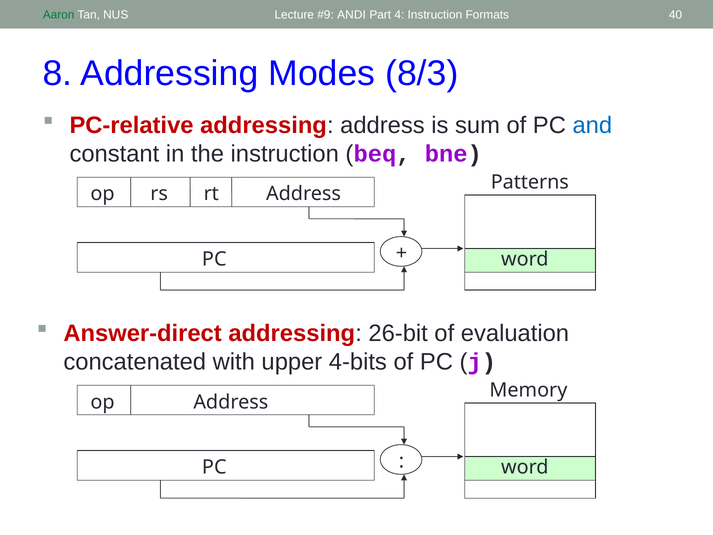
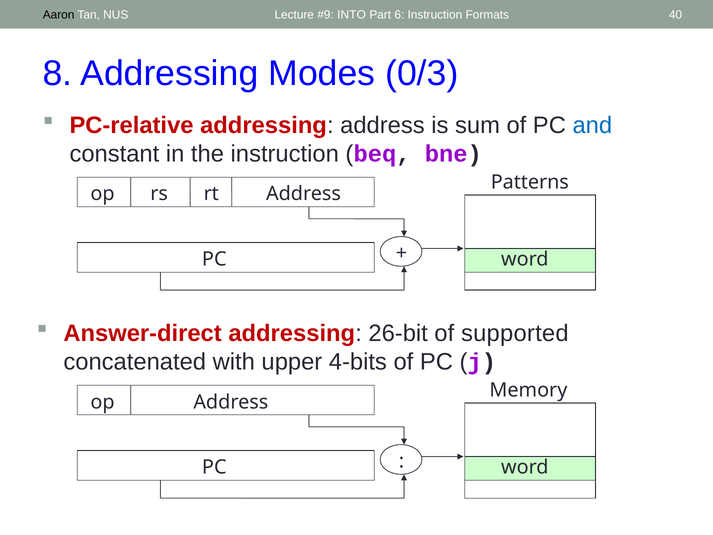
Aaron colour: green -> black
ANDI: ANDI -> INTO
4: 4 -> 6
8/3: 8/3 -> 0/3
evaluation: evaluation -> supported
